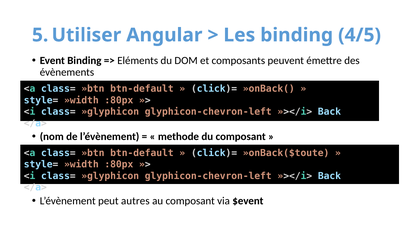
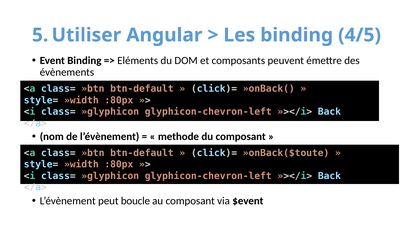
autres: autres -> boucle
